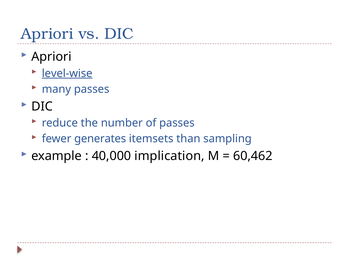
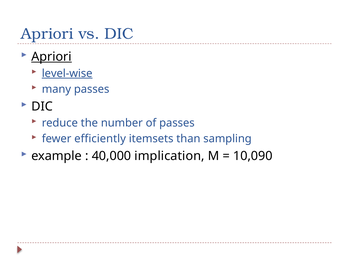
Apriori at (52, 57) underline: none -> present
generates: generates -> efficiently
60,462: 60,462 -> 10,090
